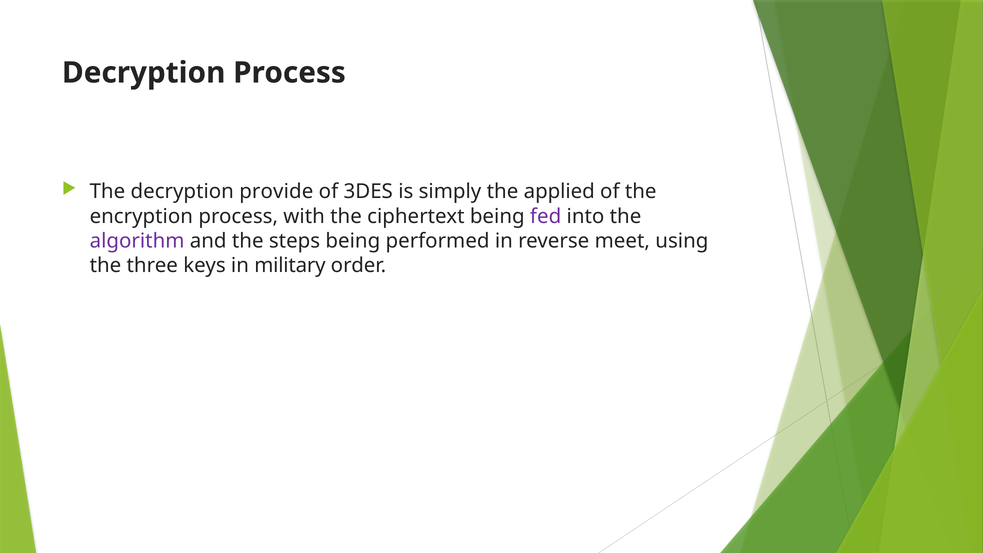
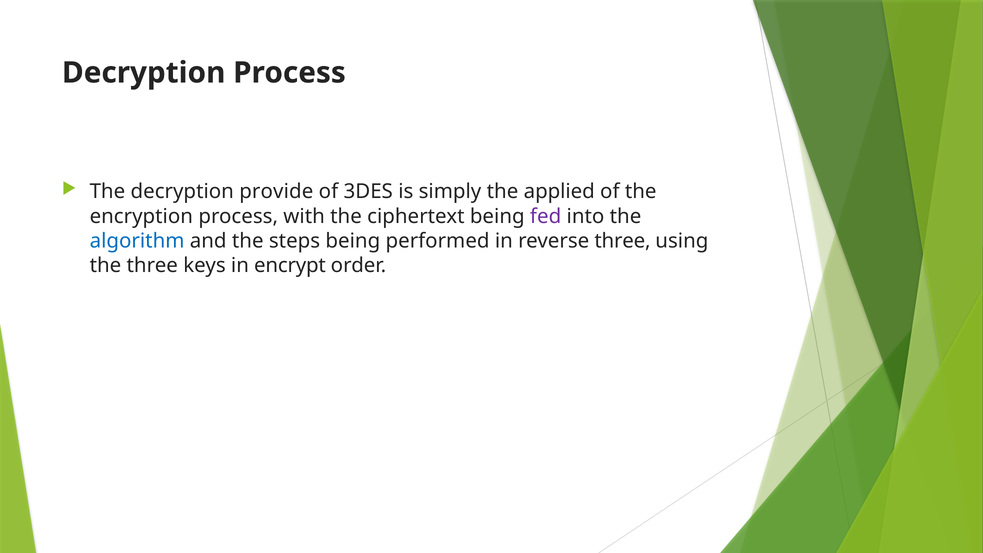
algorithm colour: purple -> blue
reverse meet: meet -> three
military: military -> encrypt
